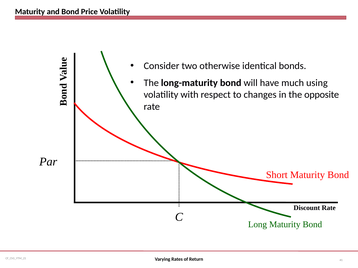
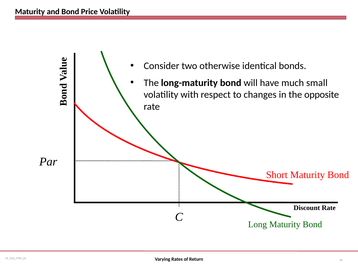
using: using -> small
